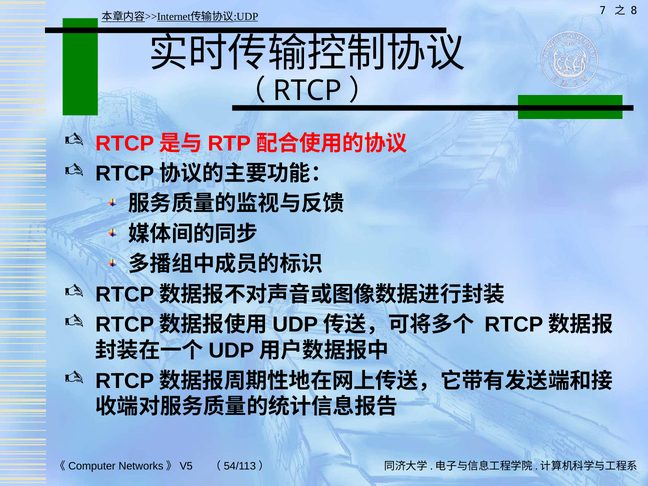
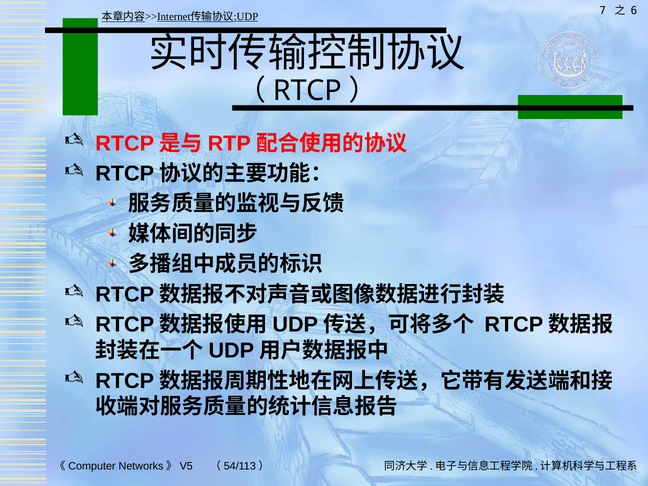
8: 8 -> 6
